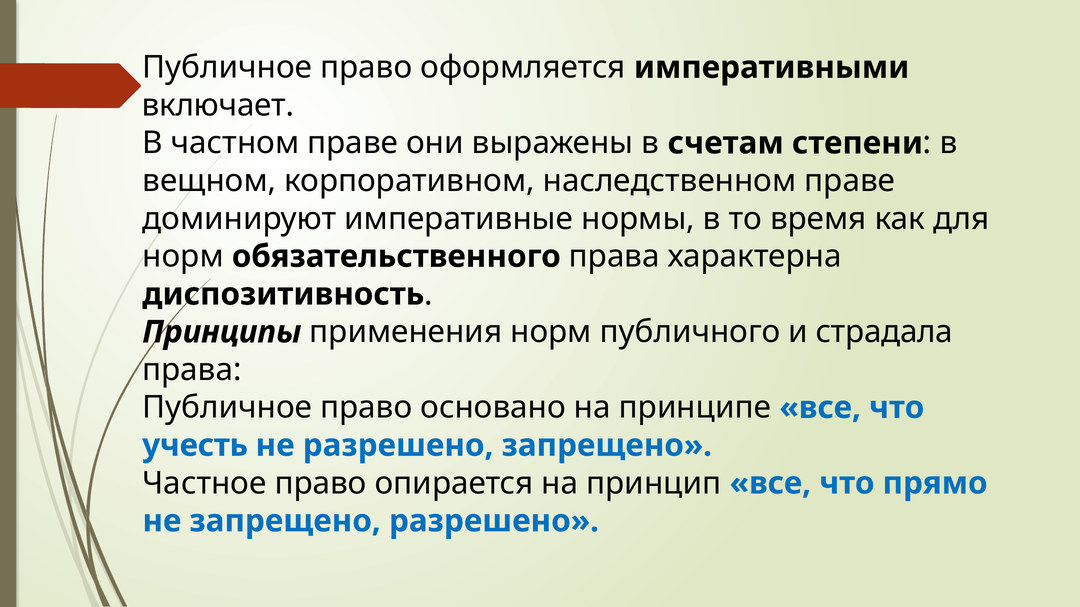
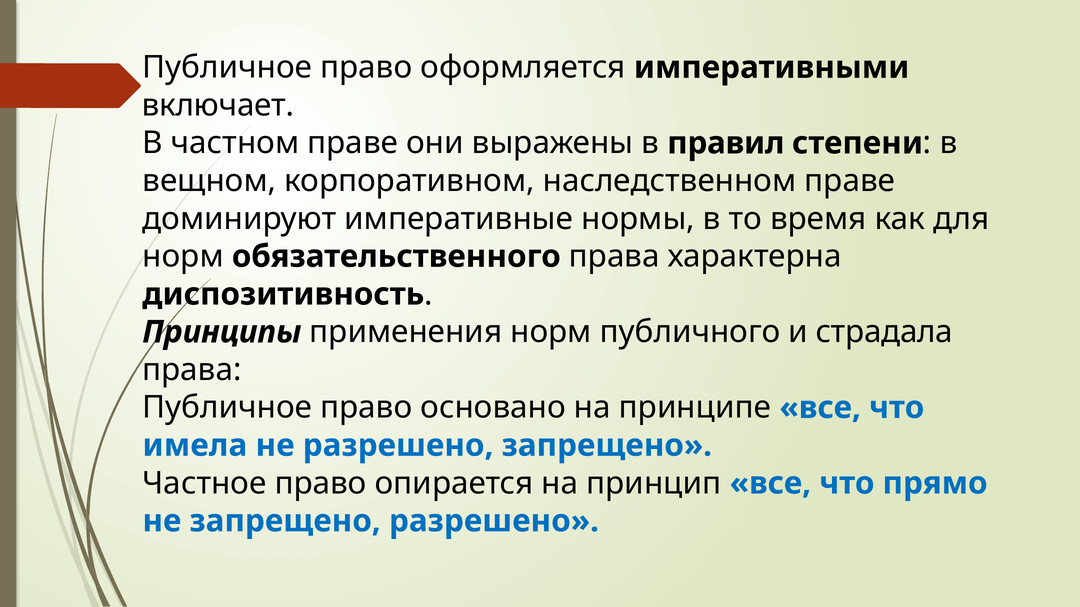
счетам: счетам -> правил
учесть: учесть -> имела
